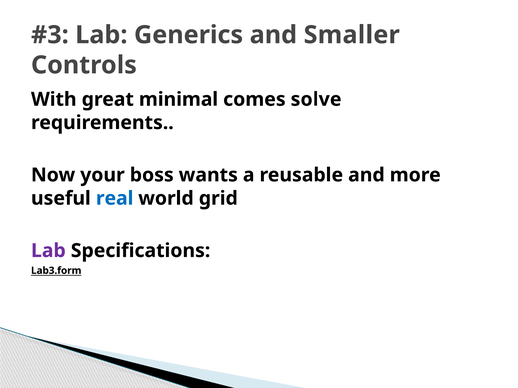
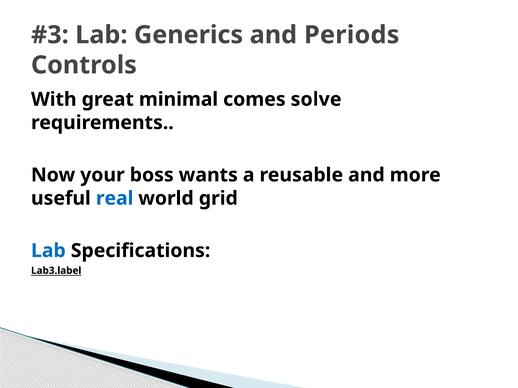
Smaller: Smaller -> Periods
Lab at (48, 251) colour: purple -> blue
Lab3.form: Lab3.form -> Lab3.label
